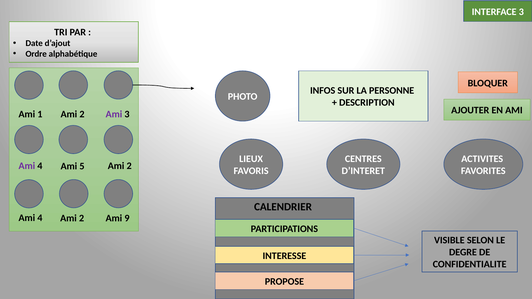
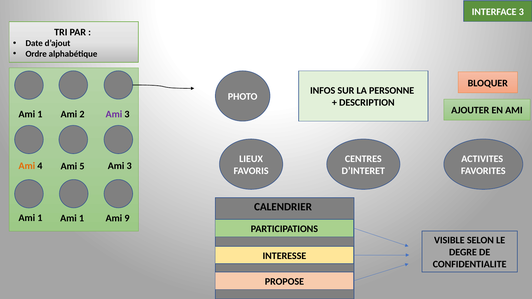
Ami at (27, 166) colour: purple -> orange
5 Ami 2: 2 -> 3
4 at (40, 218): 4 -> 1
2 at (82, 218): 2 -> 1
